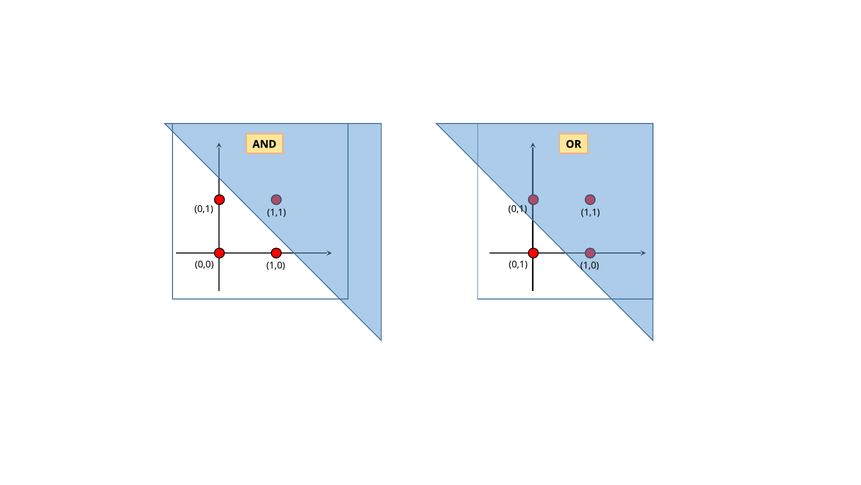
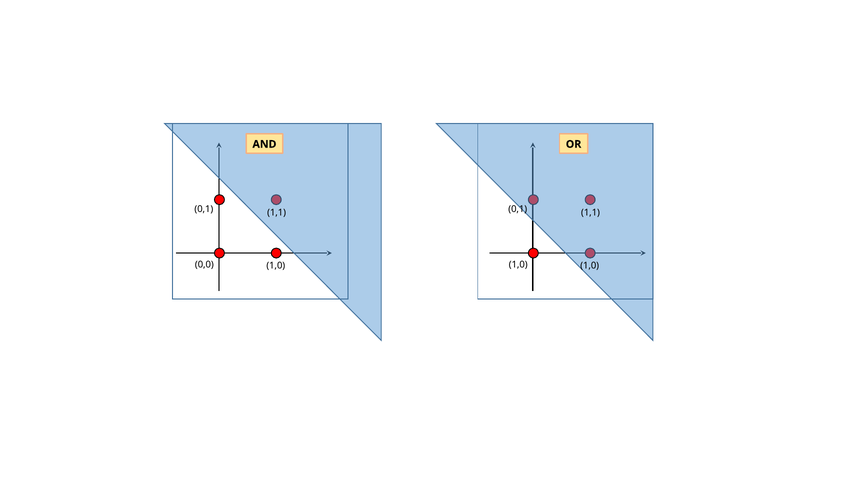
0,1 at (518, 264): 0,1 -> 1,0
